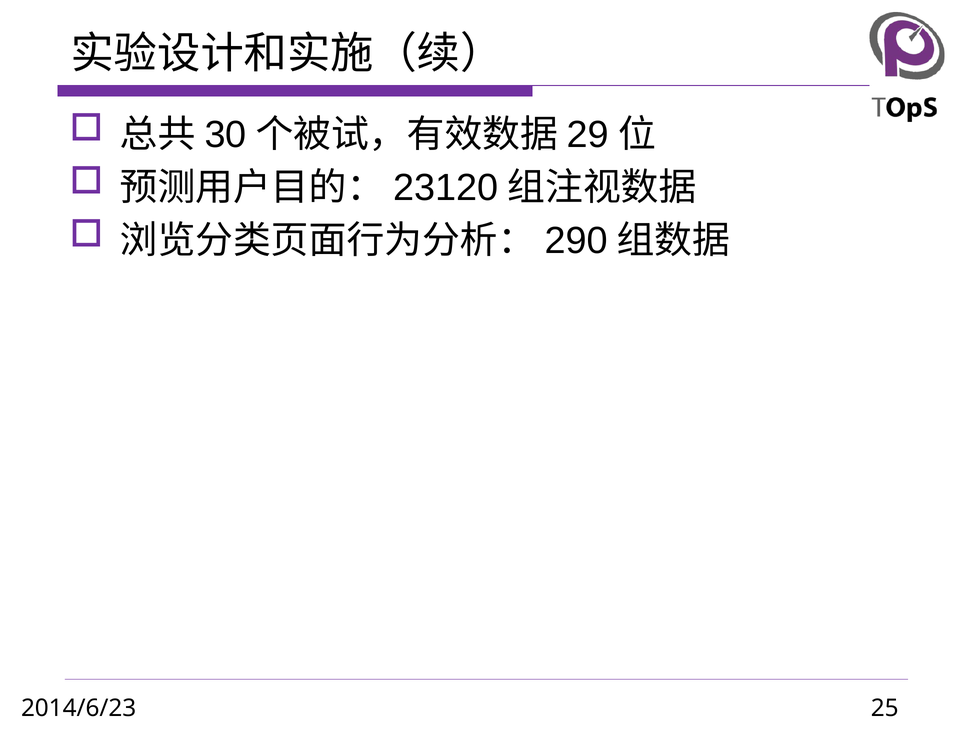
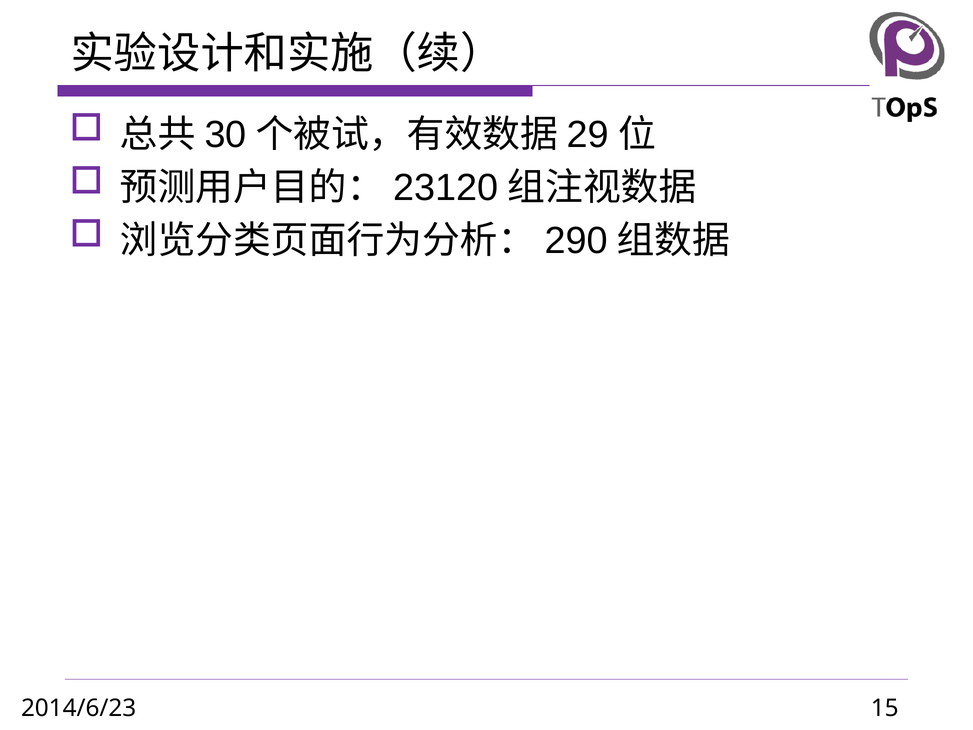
25: 25 -> 15
